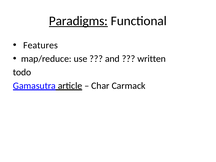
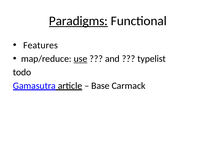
use underline: none -> present
written: written -> typelist
Char: Char -> Base
